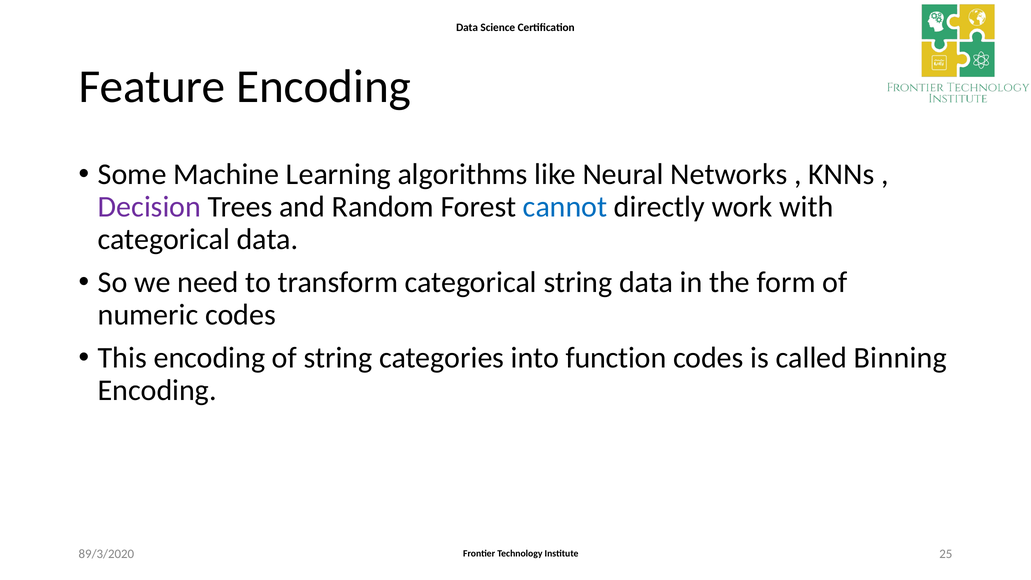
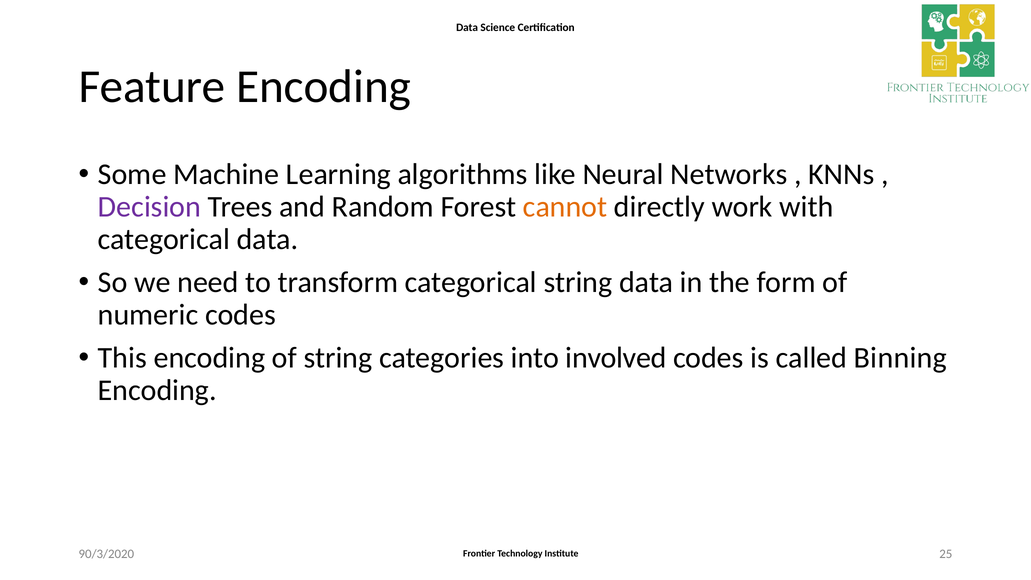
cannot colour: blue -> orange
function: function -> involved
89/3/2020: 89/3/2020 -> 90/3/2020
